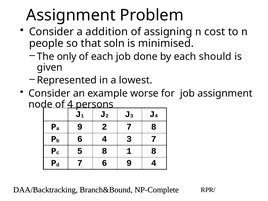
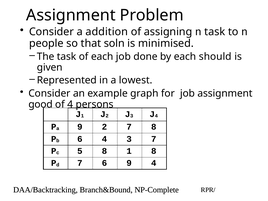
n cost: cost -> task
The only: only -> task
worse: worse -> graph
node: node -> good
